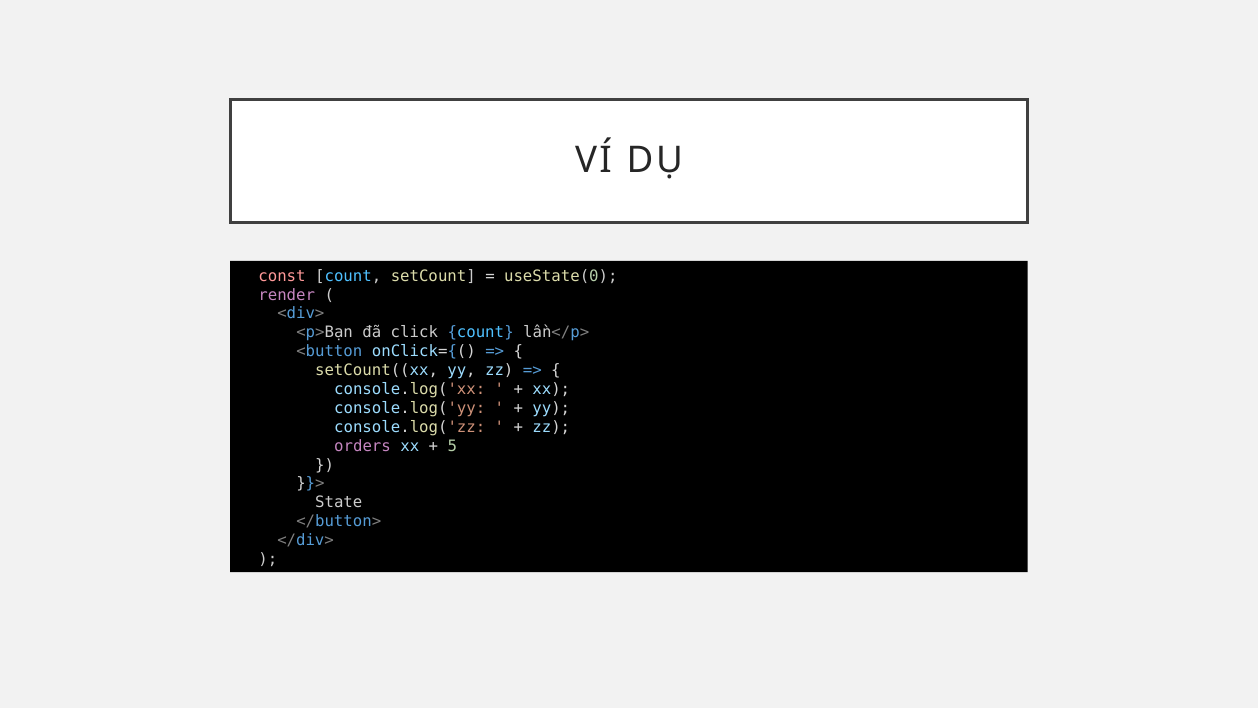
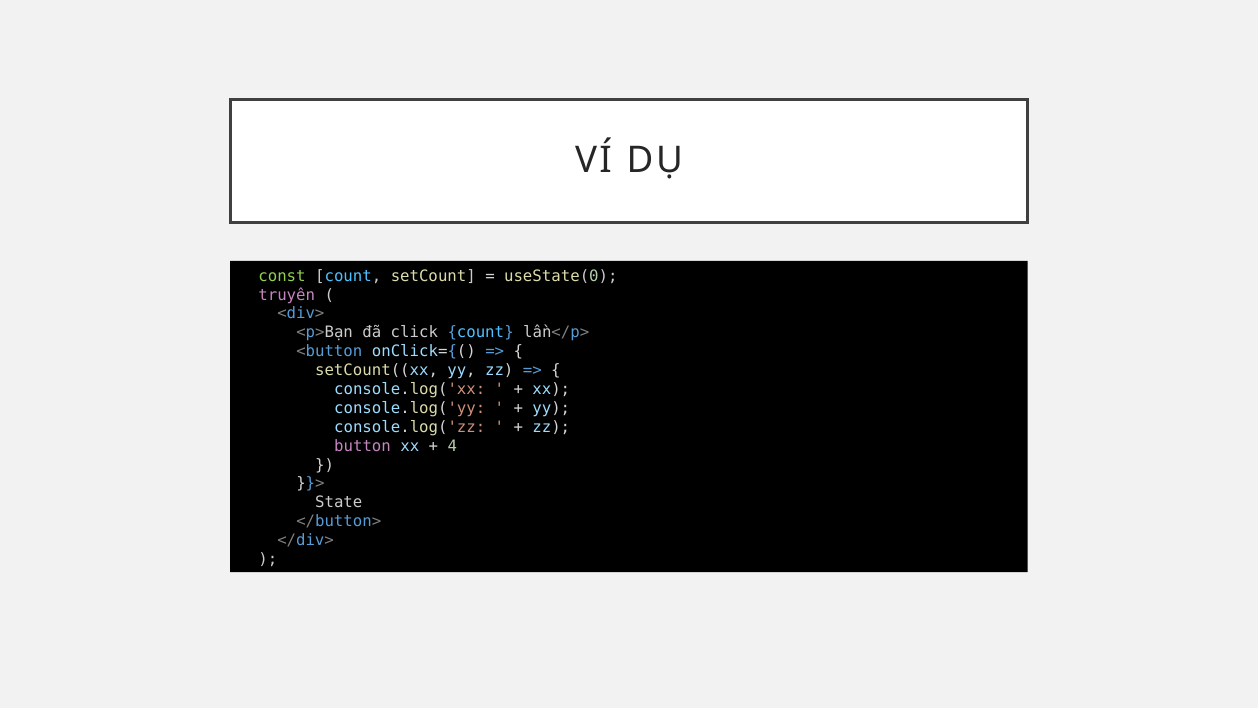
const colour: pink -> light green
render: render -> truyền
orders: orders -> button
5: 5 -> 4
